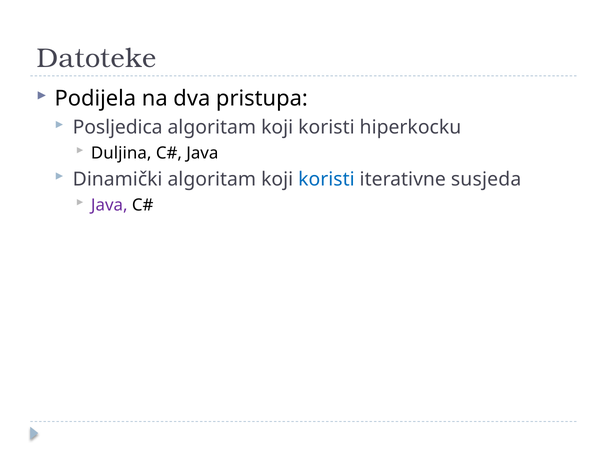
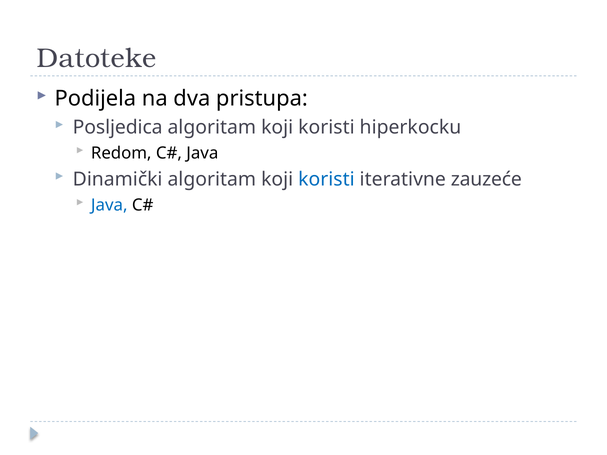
Duljina: Duljina -> Redom
susjeda: susjeda -> zauzeće
Java at (109, 205) colour: purple -> blue
